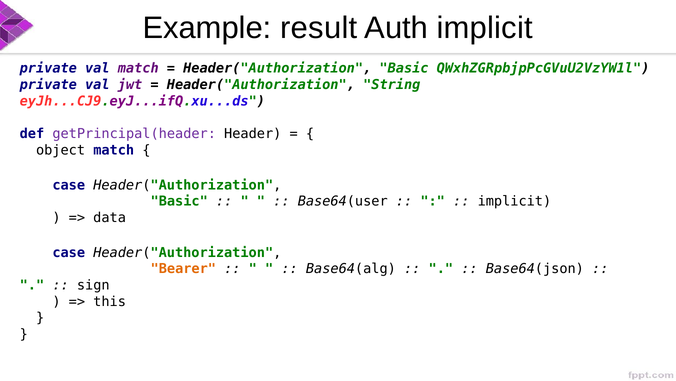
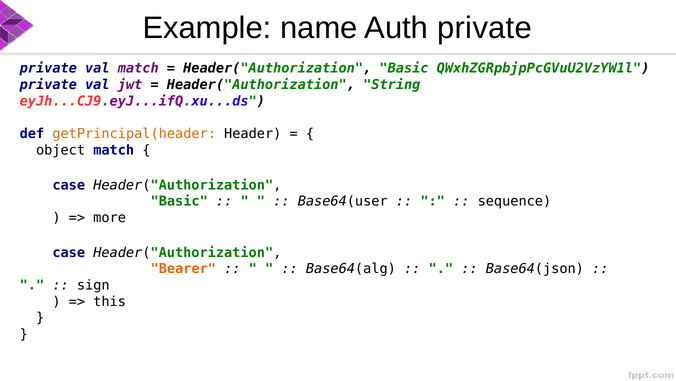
result: result -> name
Auth implicit: implicit -> private
getPrincipal(header colour: purple -> orange
implicit at (514, 201): implicit -> sequence
data: data -> more
